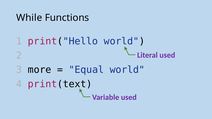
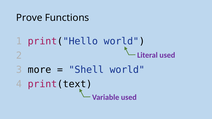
While: While -> Prove
Equal: Equal -> Shell
